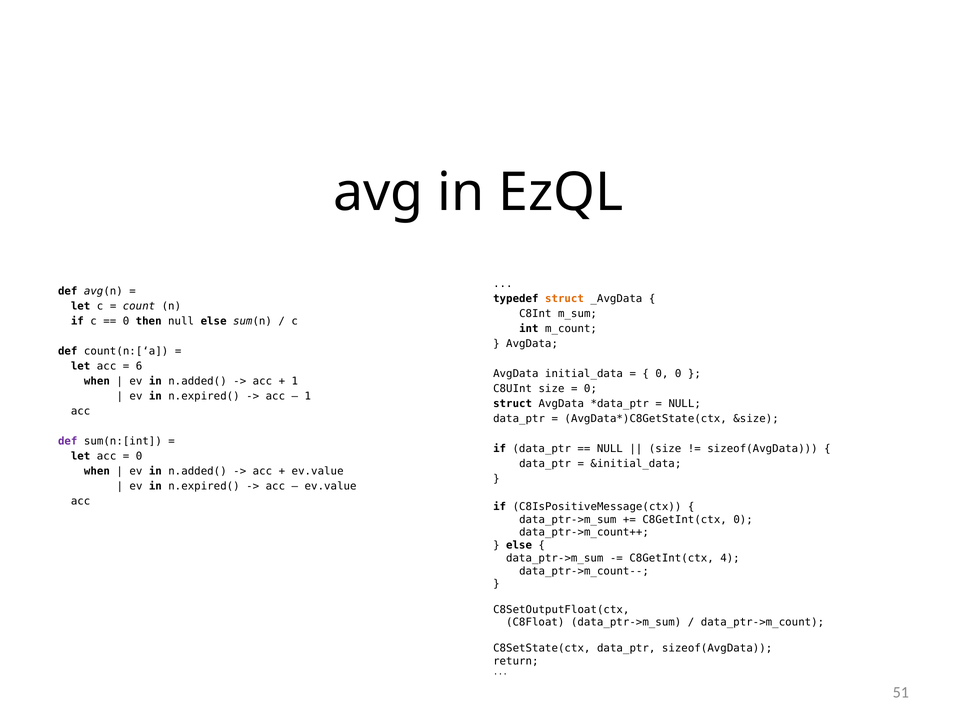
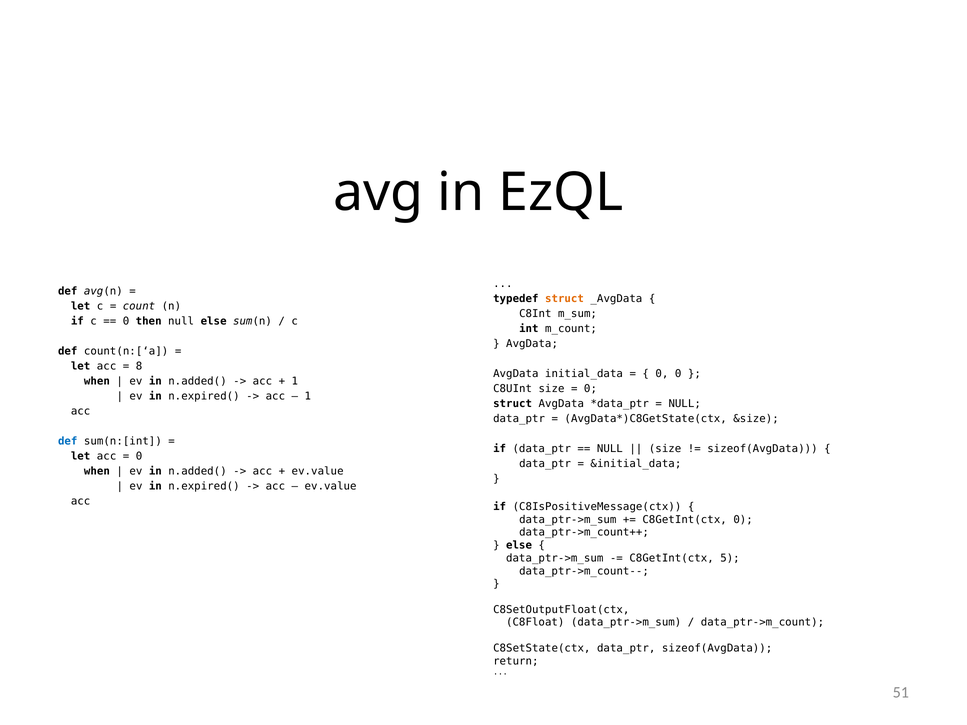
6: 6 -> 8
def at (68, 442) colour: purple -> blue
4: 4 -> 5
